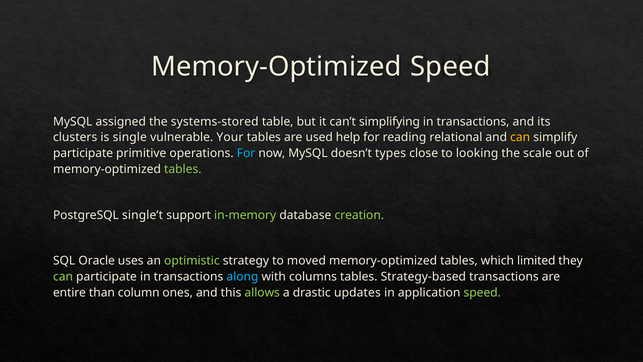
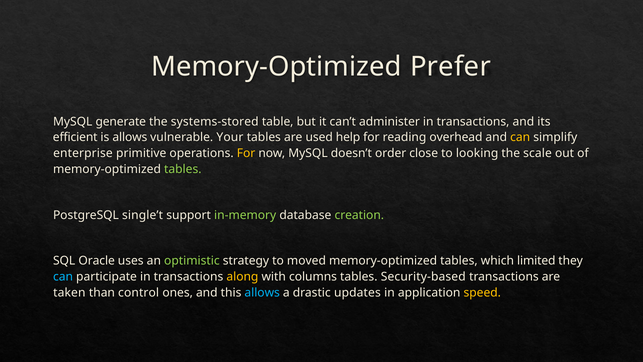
Memory-Optimized Speed: Speed -> Prefer
assigned: assigned -> generate
simplifying: simplifying -> administer
clusters: clusters -> efficient
is single: single -> allows
relational: relational -> overhead
participate at (83, 153): participate -> enterprise
For at (246, 153) colour: light blue -> yellow
types: types -> order
can at (63, 277) colour: light green -> light blue
along colour: light blue -> yellow
Strategy-based: Strategy-based -> Security-based
entire: entire -> taken
column: column -> control
allows at (262, 293) colour: light green -> light blue
speed at (482, 293) colour: light green -> yellow
